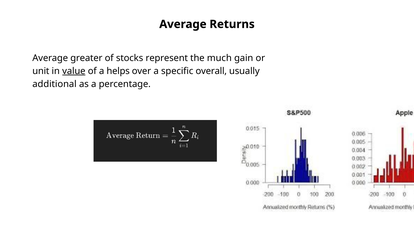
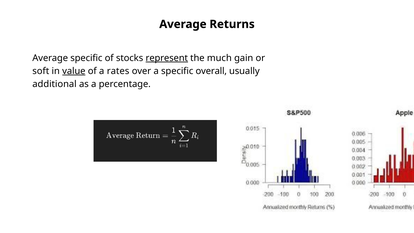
Average greater: greater -> specific
represent underline: none -> present
unit: unit -> soft
helps: helps -> rates
